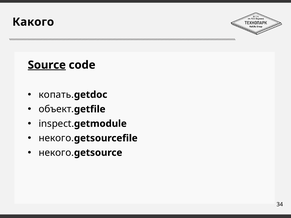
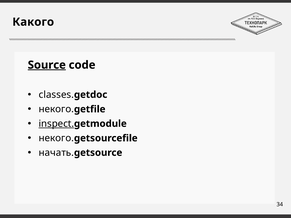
копать: копать -> classes
объект at (56, 109): объект -> некого
inspect underline: none -> present
некого at (56, 153): некого -> начать
